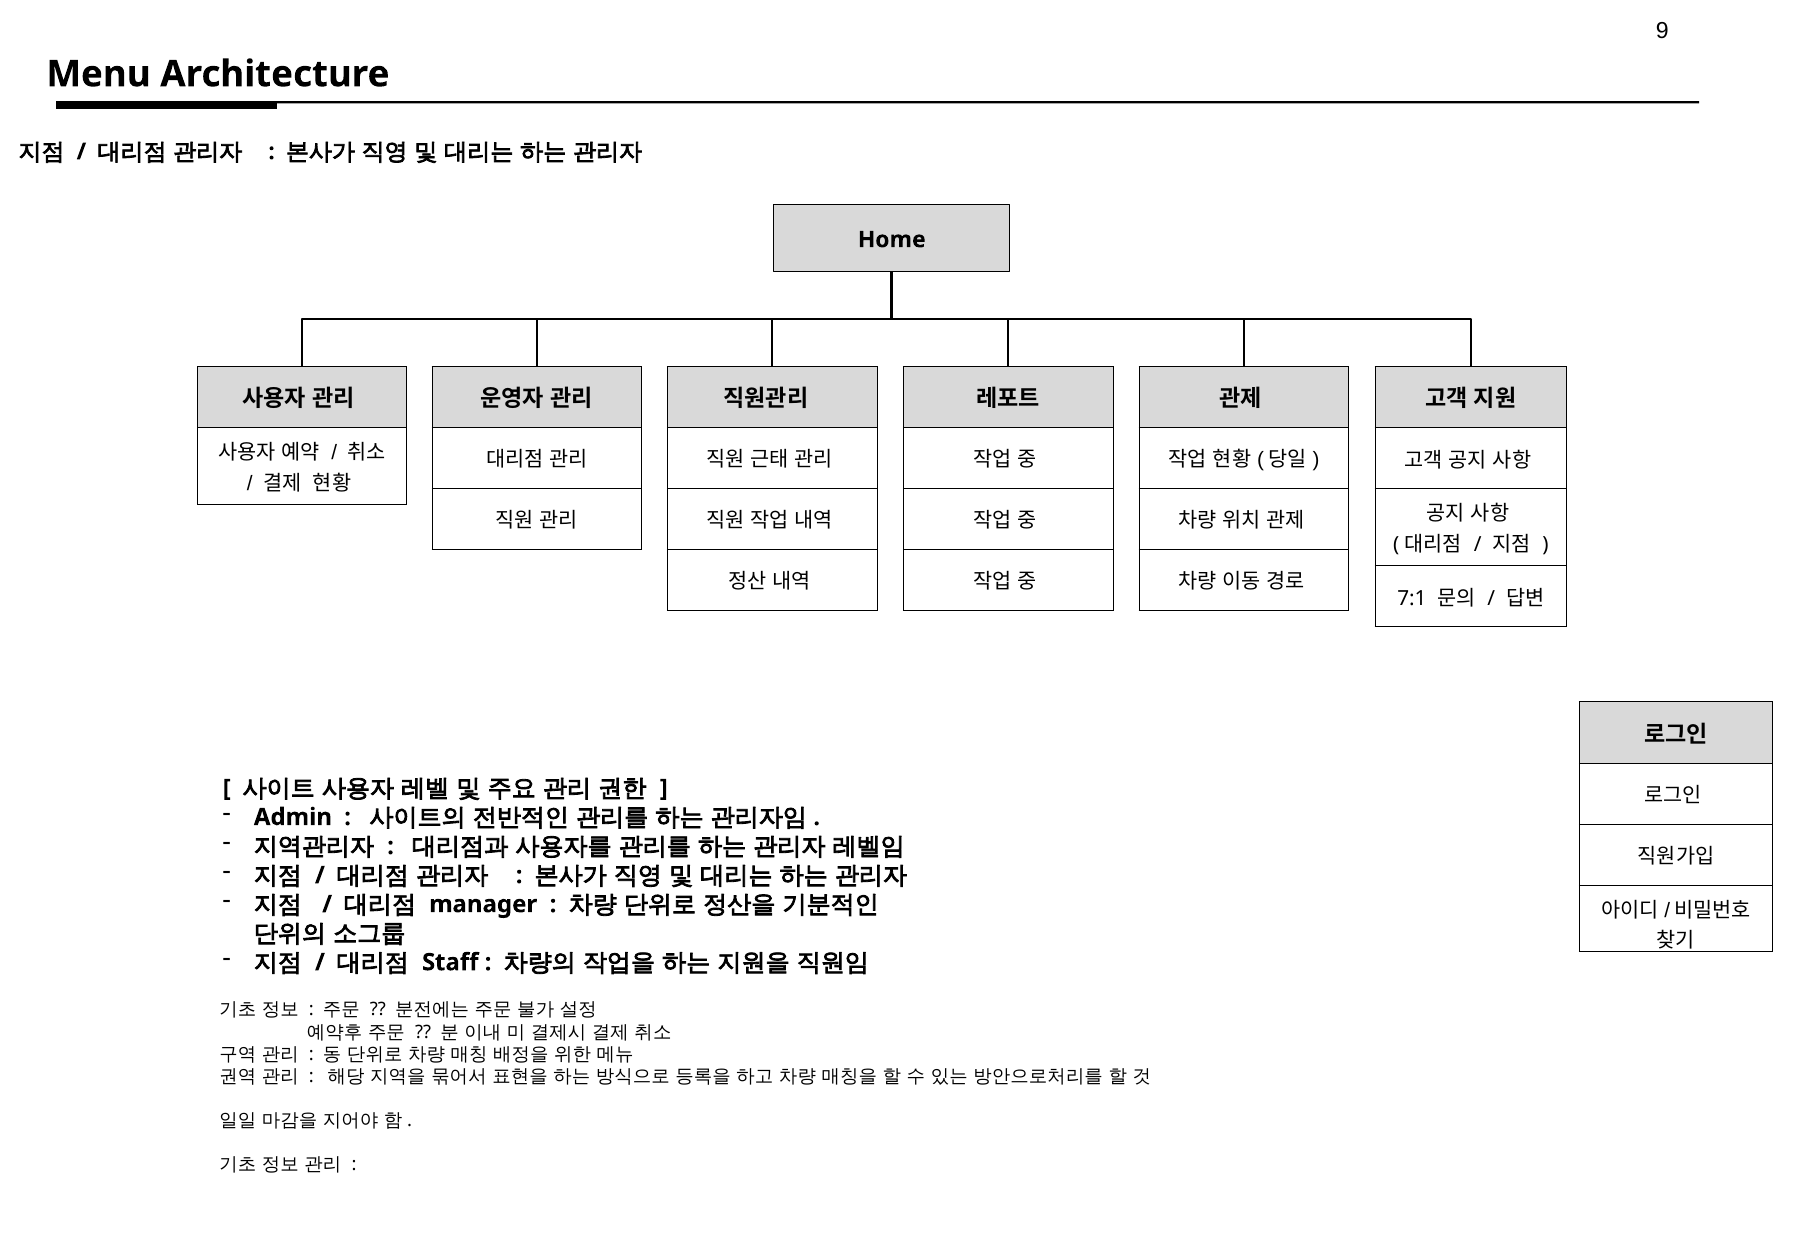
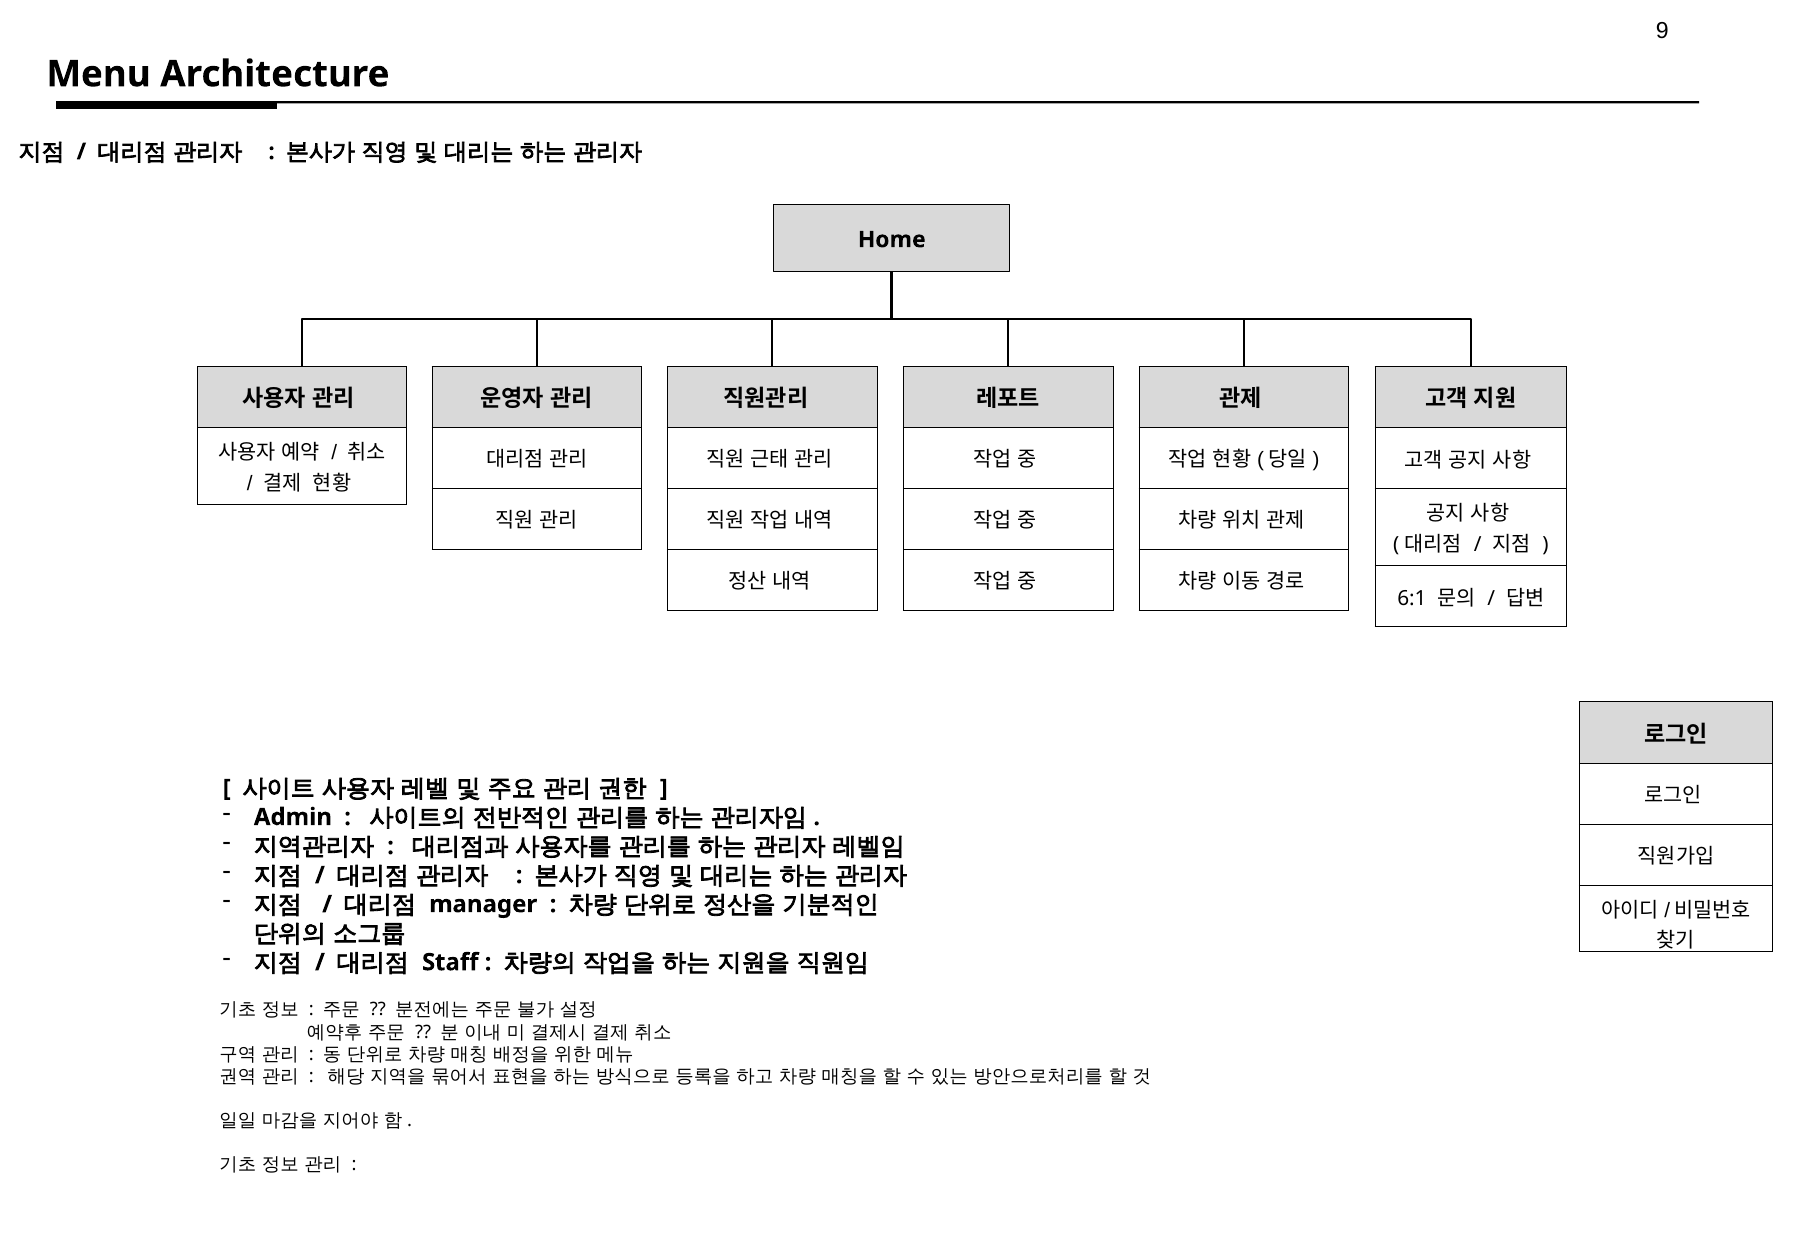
7:1: 7:1 -> 6:1
